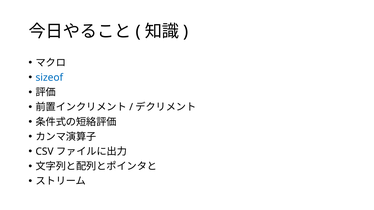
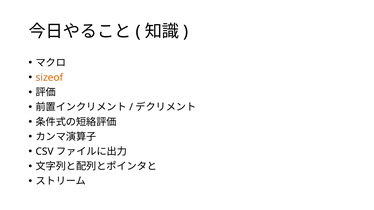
sizeof colour: blue -> orange
